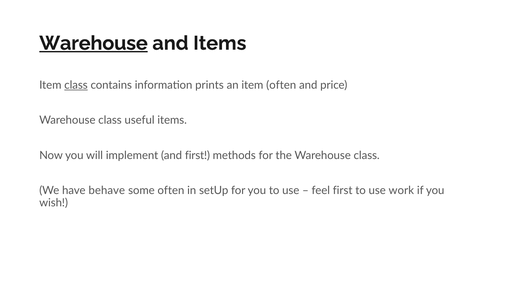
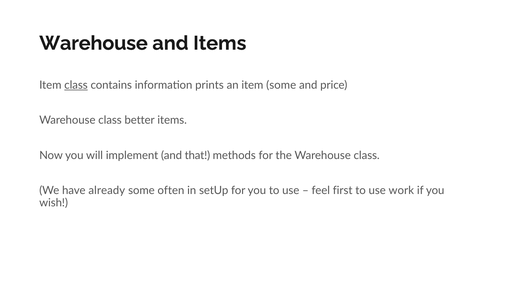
Warehouse at (94, 43) underline: present -> none
item often: often -> some
useful: useful -> better
and first: first -> that
behave: behave -> already
